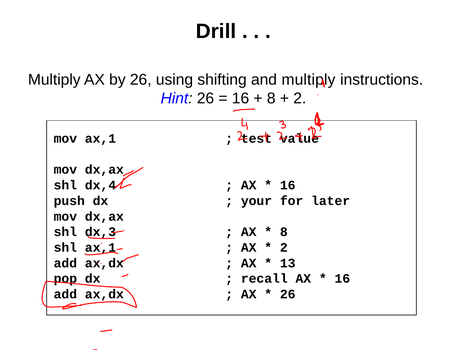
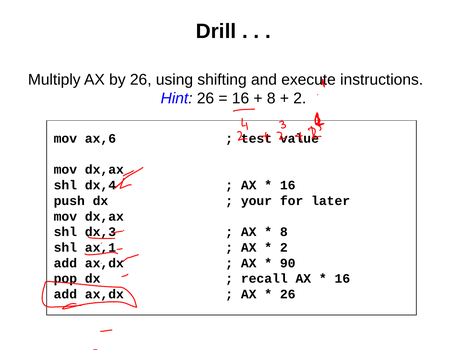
and multiply: multiply -> execute
mov ax,1: ax,1 -> ax,6
13: 13 -> 90
